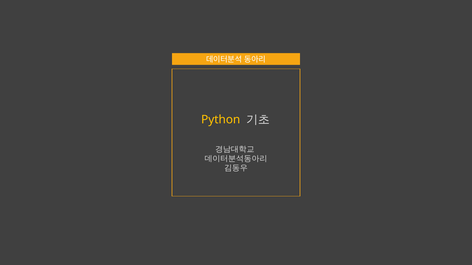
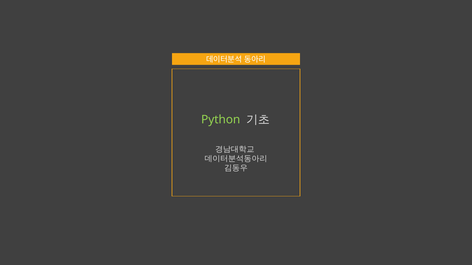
Python colour: yellow -> light green
